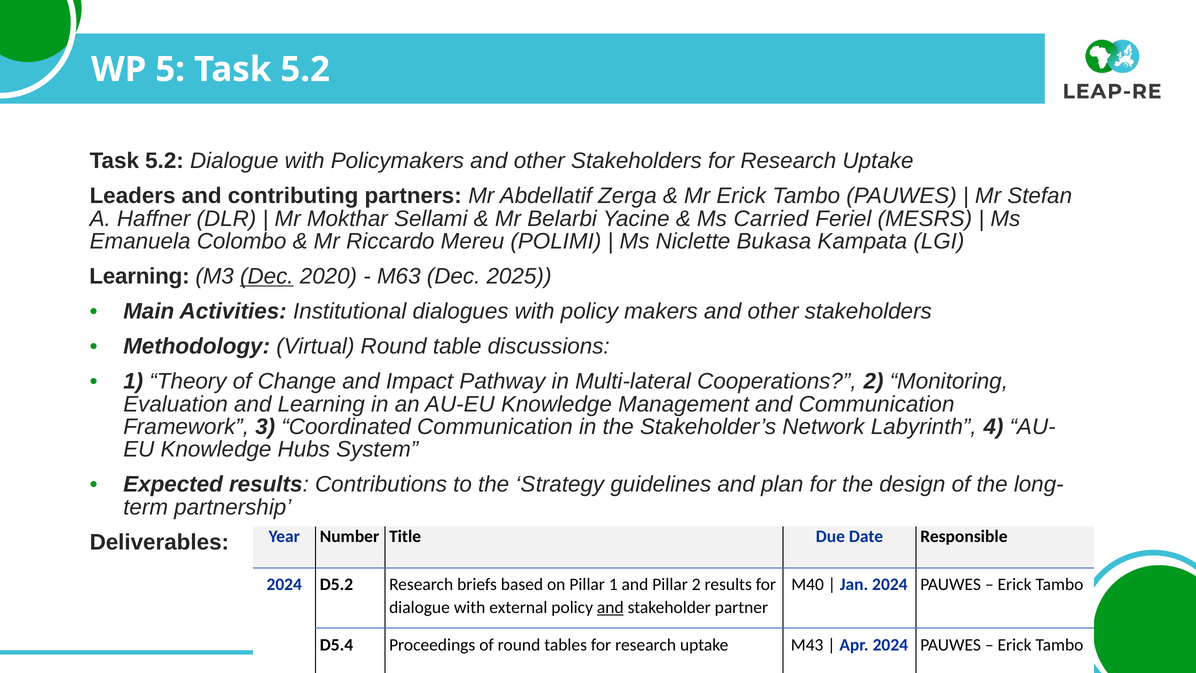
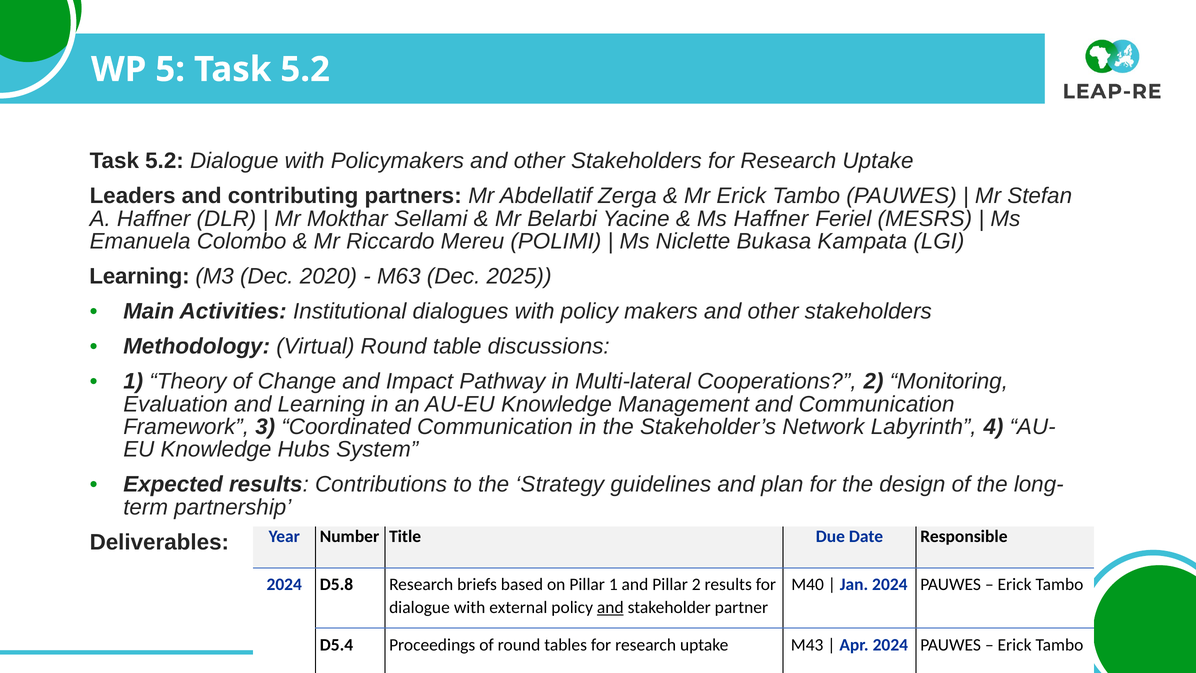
Ms Carried: Carried -> Haffner
Dec at (267, 276) underline: present -> none
D5.2: D5.2 -> D5.8
